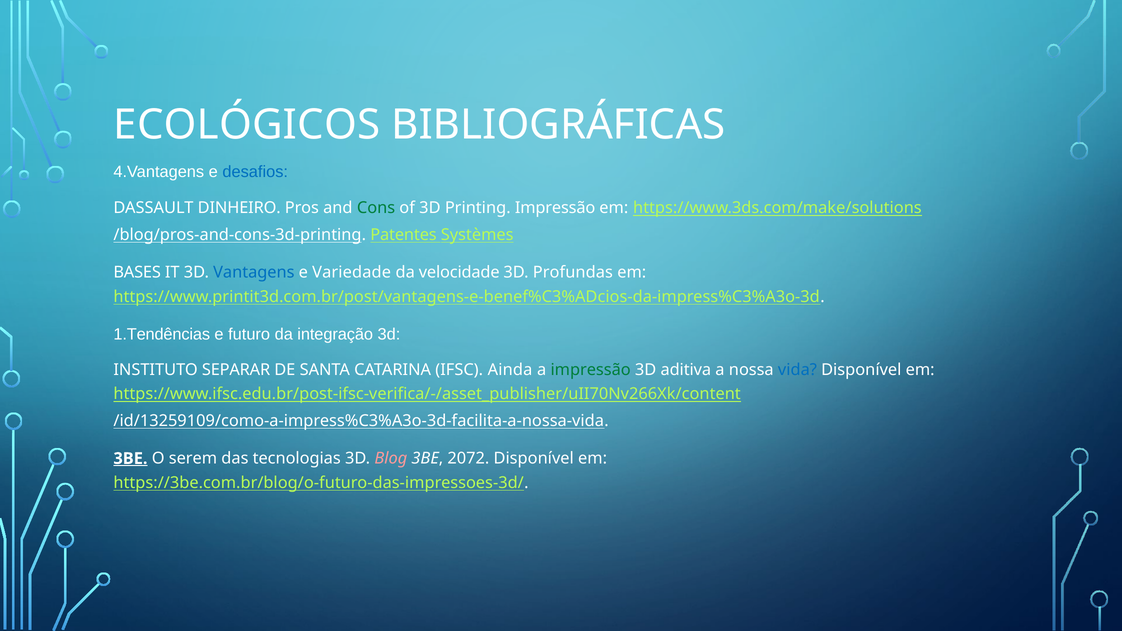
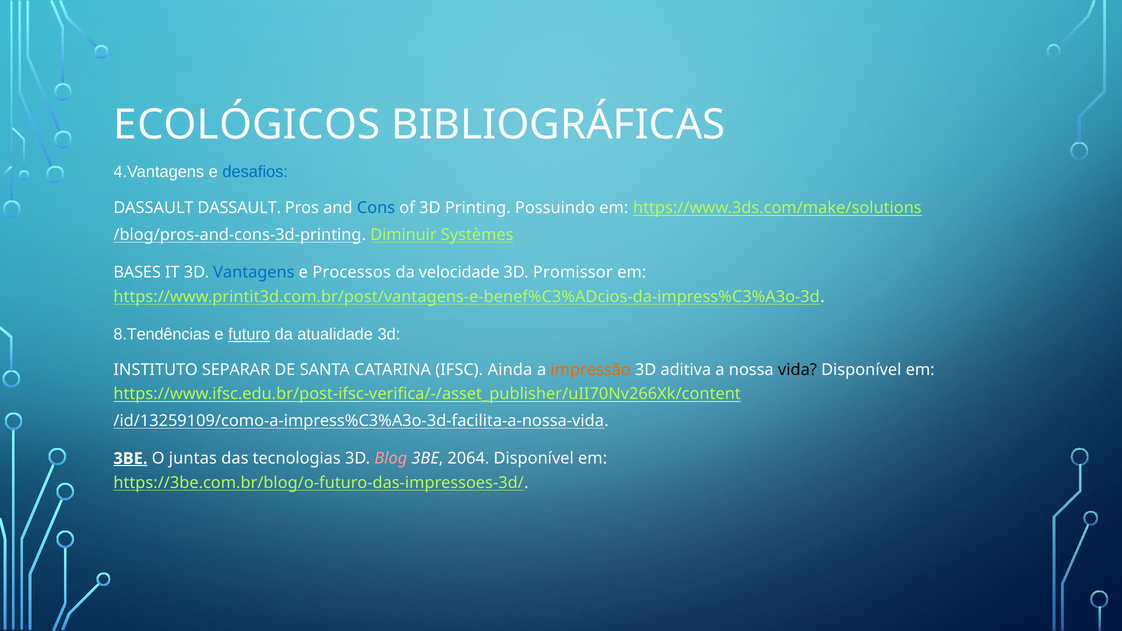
DASSAULT DINHEIRO: DINHEIRO -> DASSAULT
Cons colour: green -> blue
Printing Impressão: Impressão -> Possuindo
Patentes: Patentes -> Diminuir
Variedade: Variedade -> Processos
Profundas: Profundas -> Promissor
1.Tendências: 1.Tendências -> 8.Tendências
futuro underline: none -> present
integração: integração -> atualidade
impressão at (591, 370) colour: green -> orange
vida colour: blue -> black
serem: serem -> juntas
2072: 2072 -> 2064
